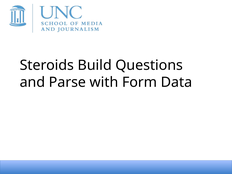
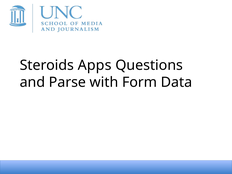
Build: Build -> Apps
